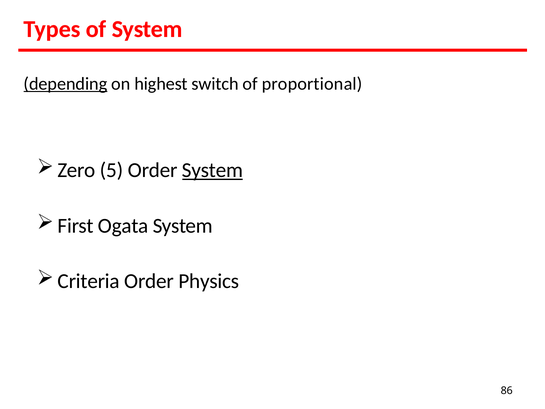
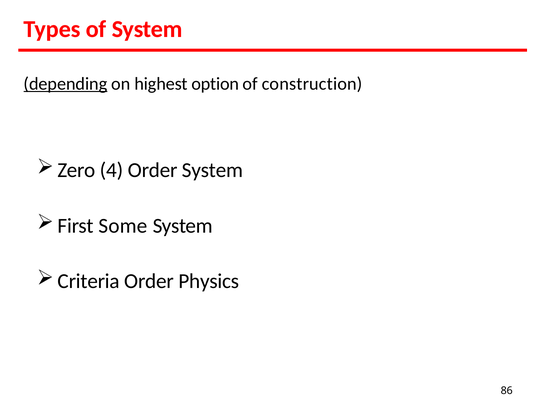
switch: switch -> option
proportional: proportional -> construction
5: 5 -> 4
System at (213, 170) underline: present -> none
Ogata: Ogata -> Some
